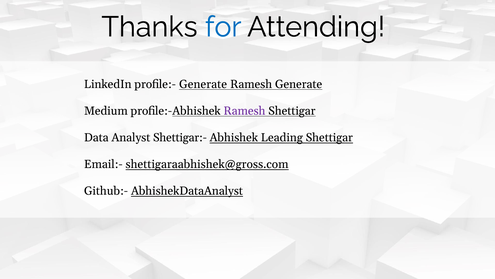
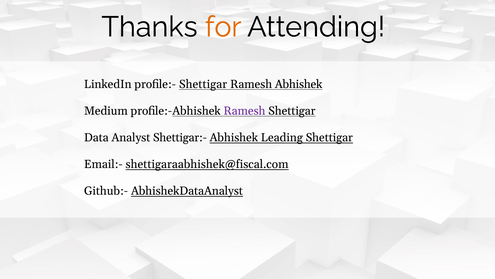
for colour: blue -> orange
profile:- Generate: Generate -> Shettigar
Ramesh Generate: Generate -> Abhishek
shettigaraabhishek@gross.com: shettigaraabhishek@gross.com -> shettigaraabhishek@fiscal.com
